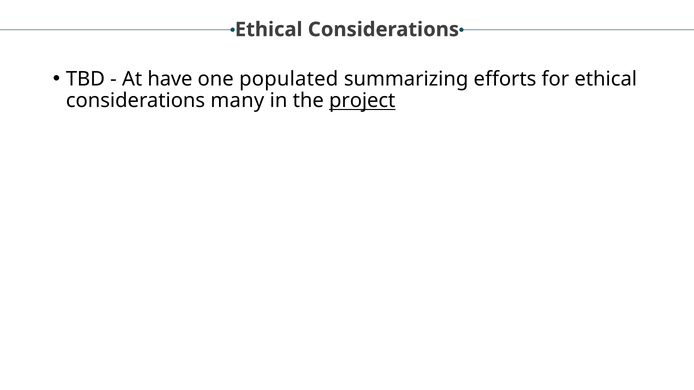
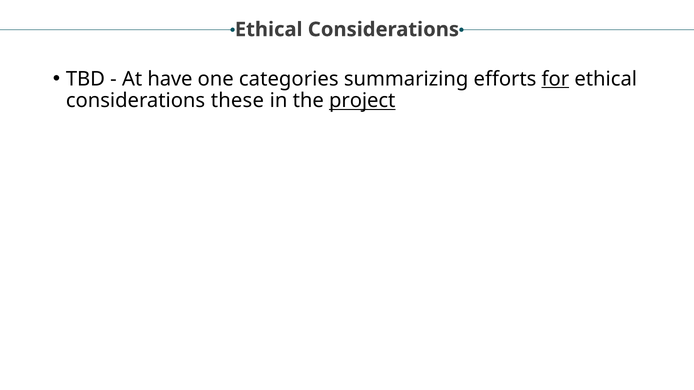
populated: populated -> categories
for underline: none -> present
many: many -> these
